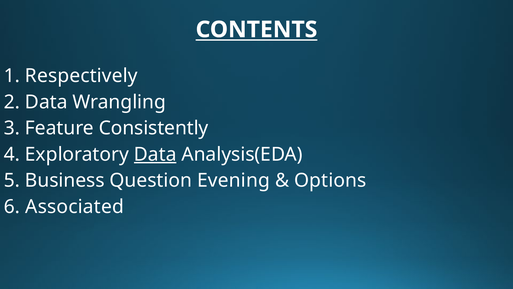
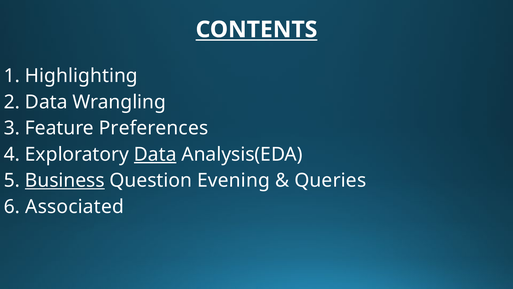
Respectively: Respectively -> Highlighting
Consistently: Consistently -> Preferences
Business underline: none -> present
Options: Options -> Queries
